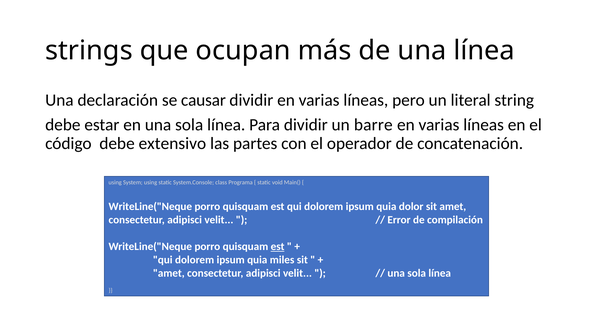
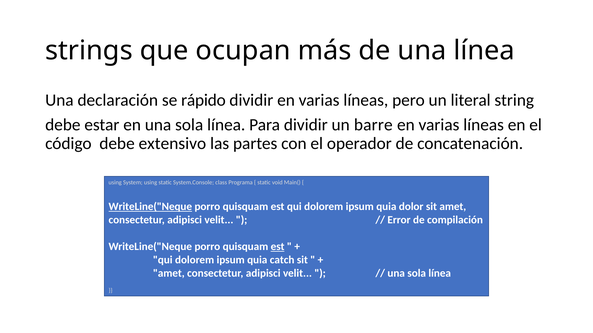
causar: causar -> rápido
WriteLine("Neque at (150, 207) underline: none -> present
miles: miles -> catch
